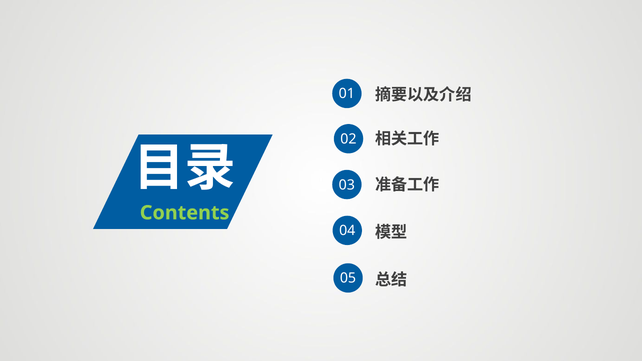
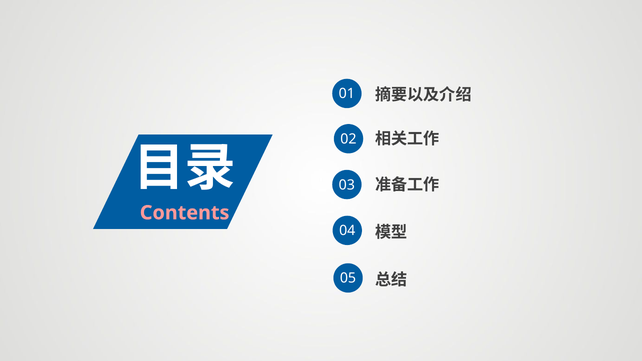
Contents colour: light green -> pink
